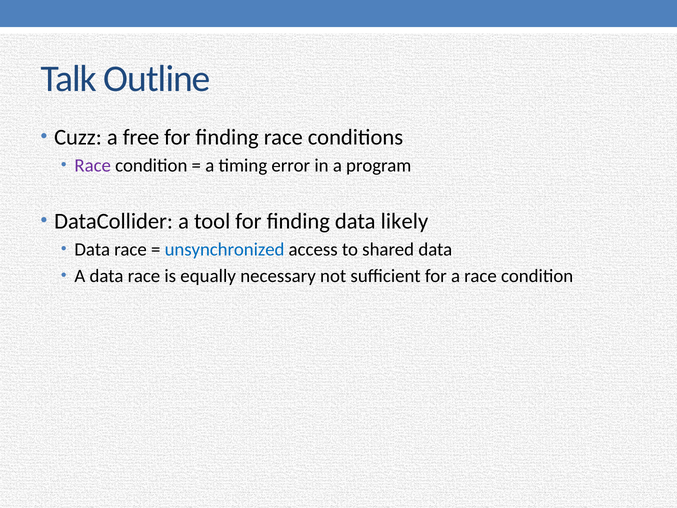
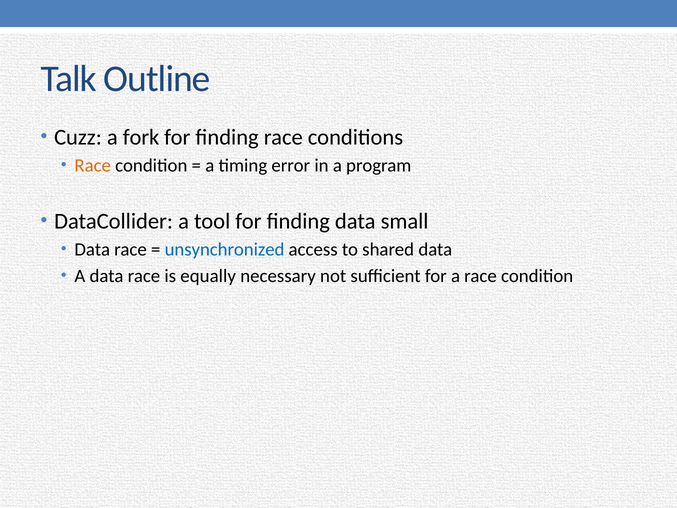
free: free -> fork
Race at (93, 165) colour: purple -> orange
likely: likely -> small
